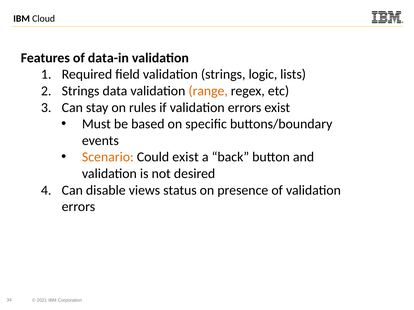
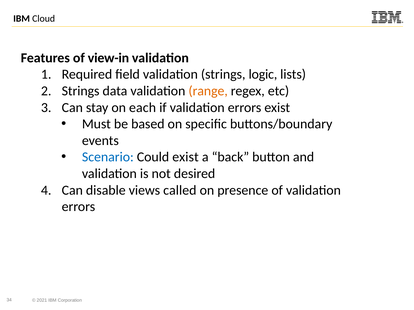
data-in: data-in -> view-in
rules: rules -> each
Scenario colour: orange -> blue
status: status -> called
